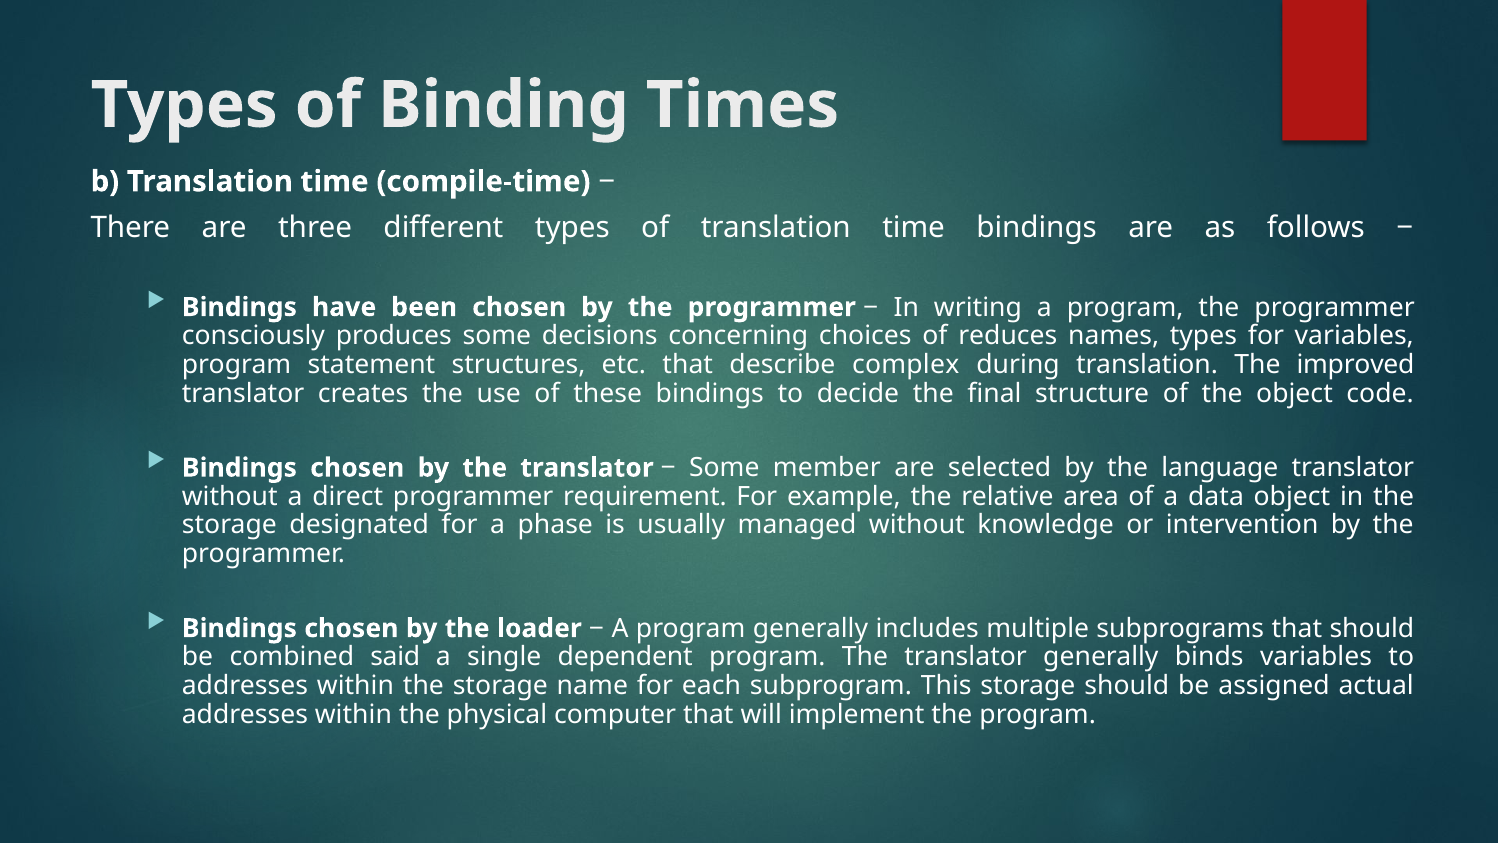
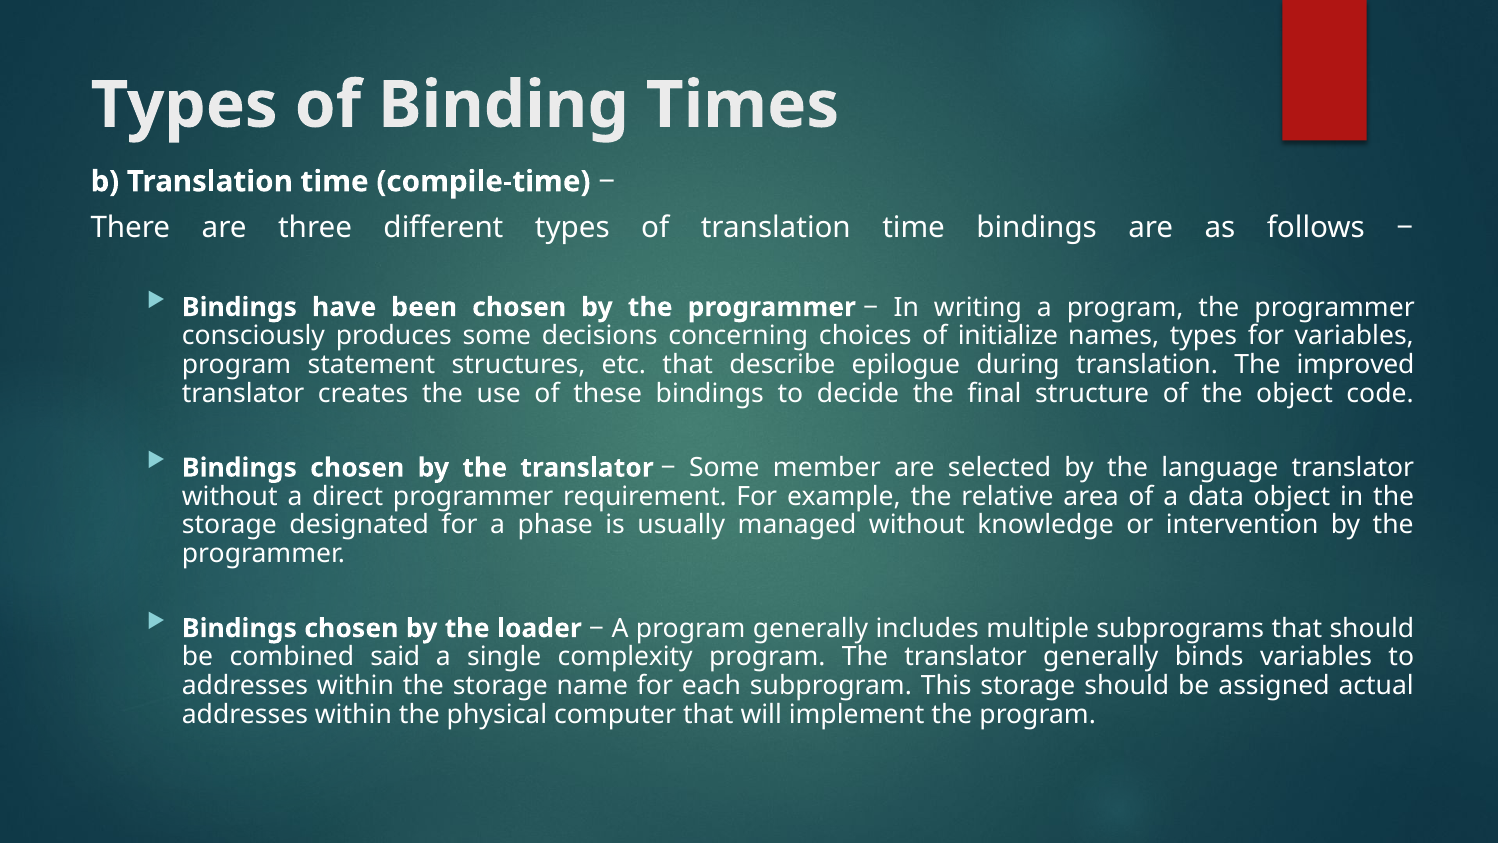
reduces: reduces -> initialize
complex: complex -> epilogue
dependent: dependent -> complexity
